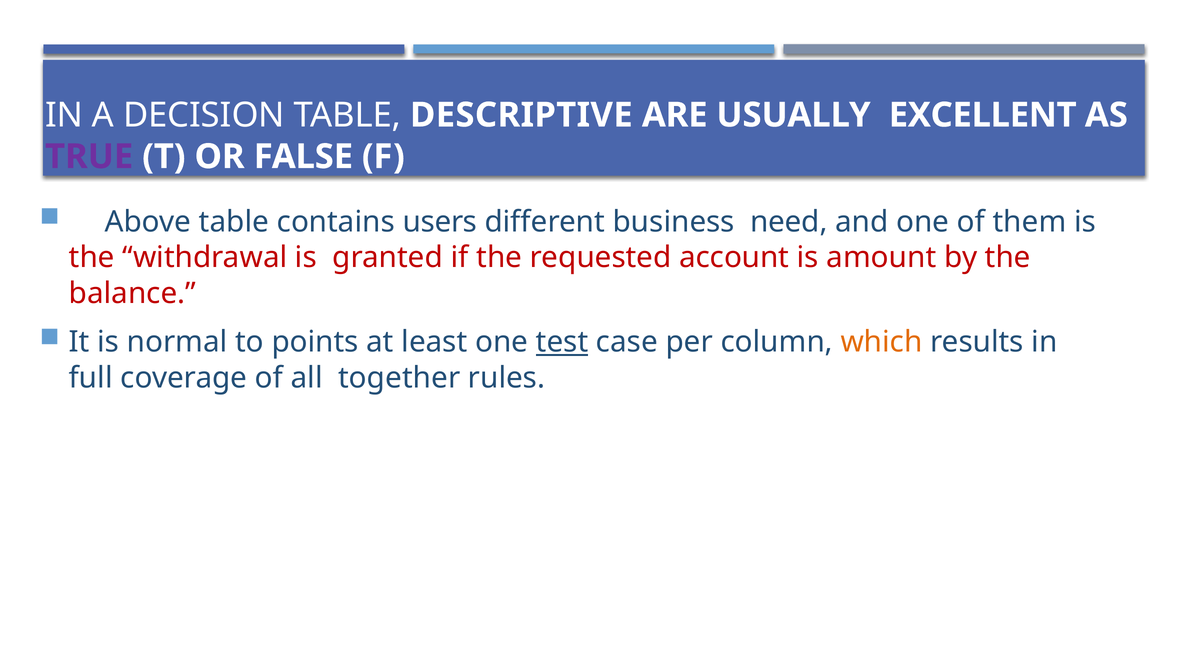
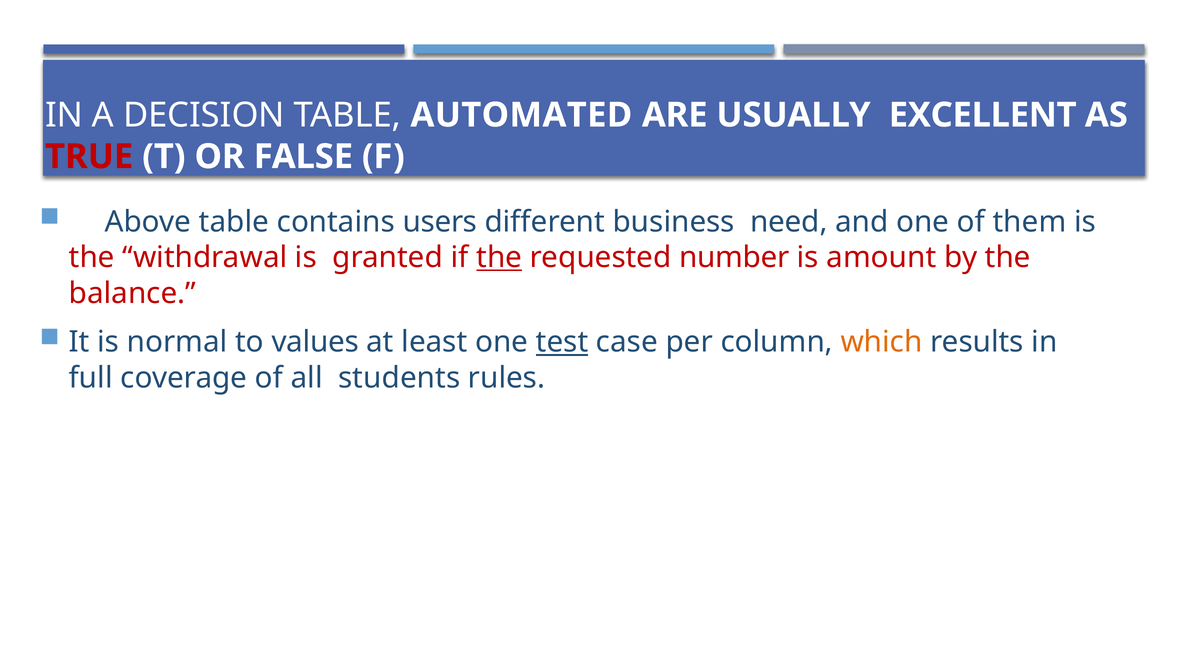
DESCRIPTIVE: DESCRIPTIVE -> AUTOMATED
TRUE colour: purple -> red
the at (499, 258) underline: none -> present
account: account -> number
points: points -> values
together: together -> students
